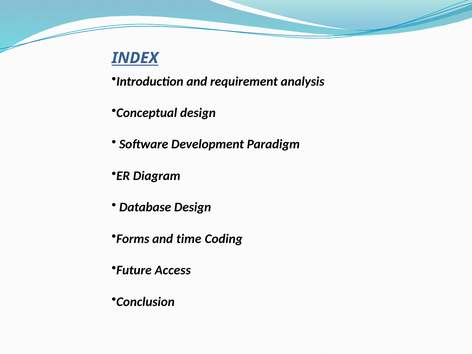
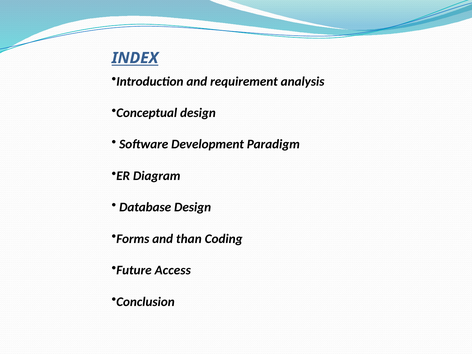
time: time -> than
